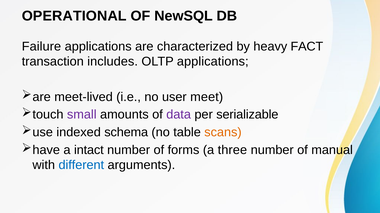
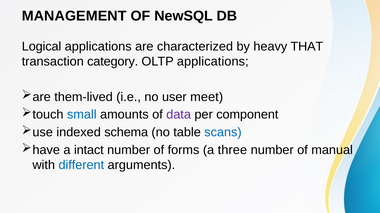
OPERATIONAL: OPERATIONAL -> MANAGEMENT
Failure: Failure -> Logical
FACT: FACT -> THAT
includes: includes -> category
meet-lived: meet-lived -> them-lived
small colour: purple -> blue
serializable: serializable -> component
scans colour: orange -> blue
